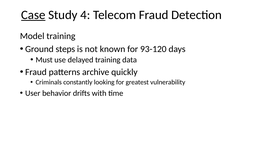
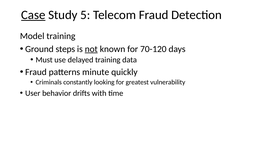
4: 4 -> 5
not underline: none -> present
93-120: 93-120 -> 70-120
archive: archive -> minute
